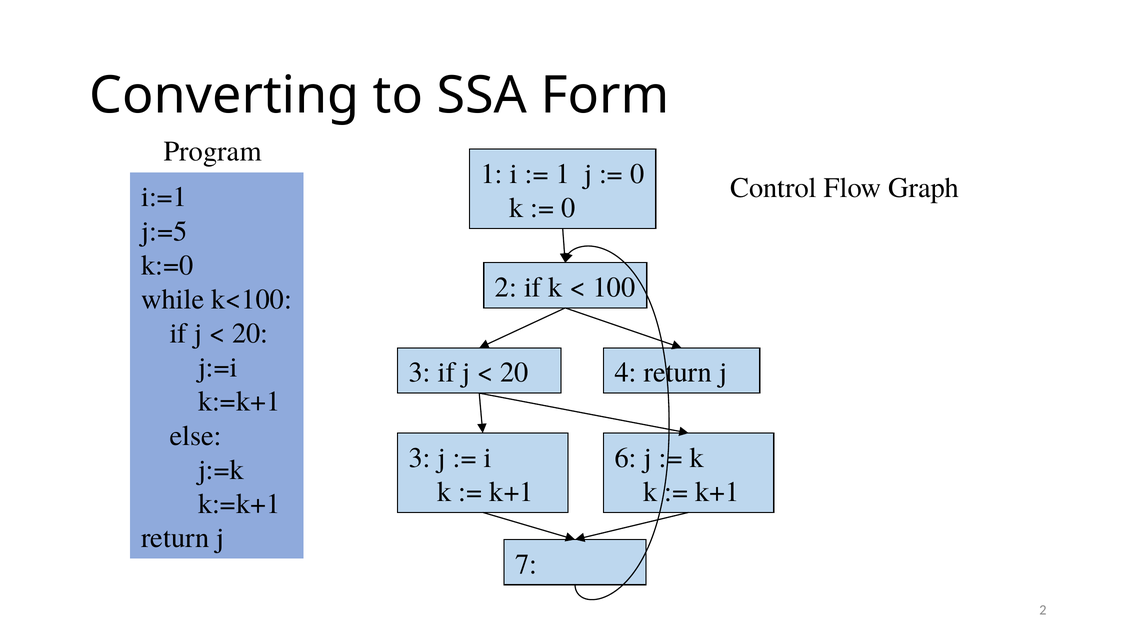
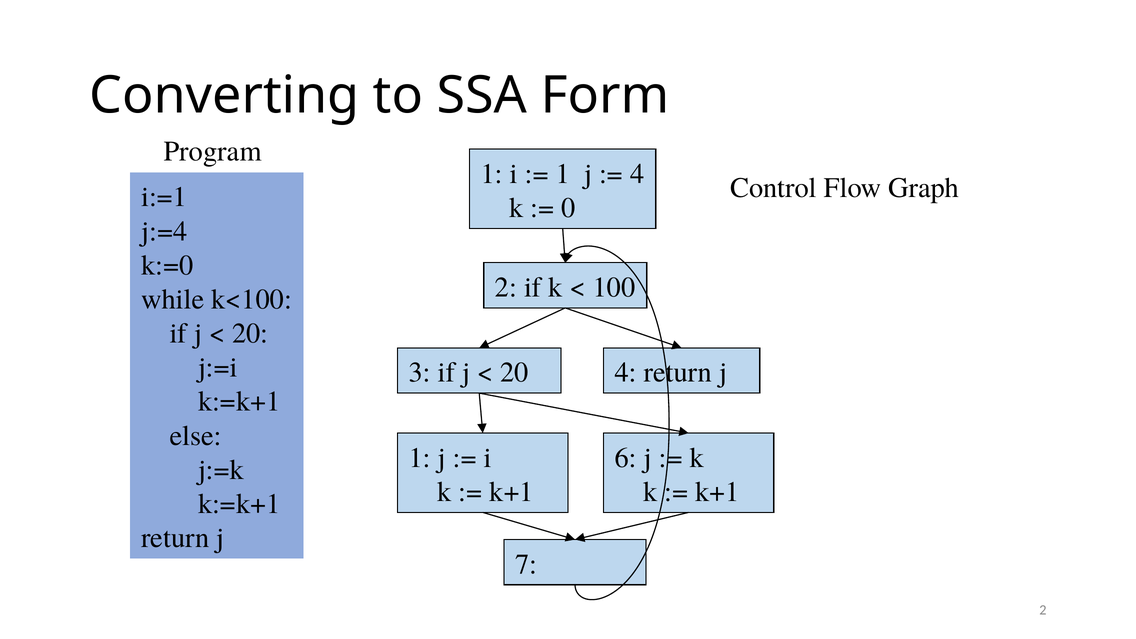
0 at (637, 174): 0 -> 4
j:=5: j:=5 -> j:=4
3 at (420, 458): 3 -> 1
